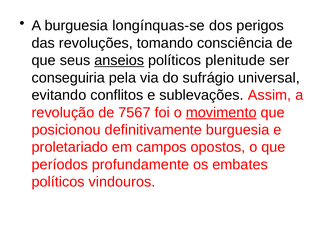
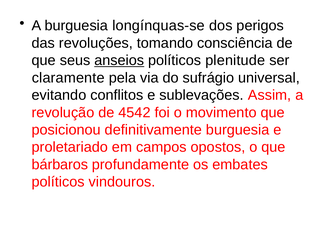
conseguiria: conseguiria -> claramente
7567: 7567 -> 4542
movimento underline: present -> none
períodos: períodos -> bárbaros
